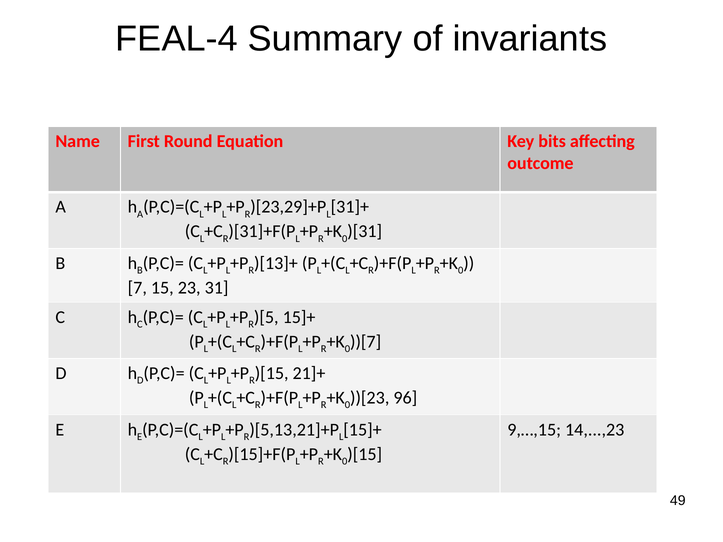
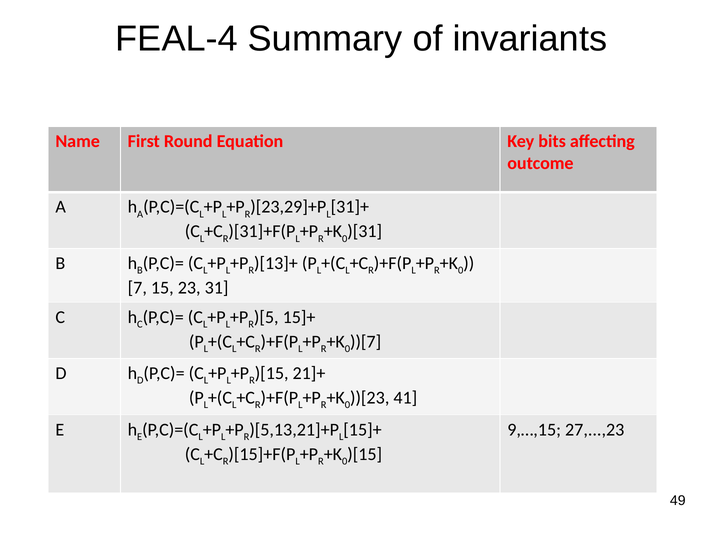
96: 96 -> 41
14,...,23: 14,...,23 -> 27,...,23
